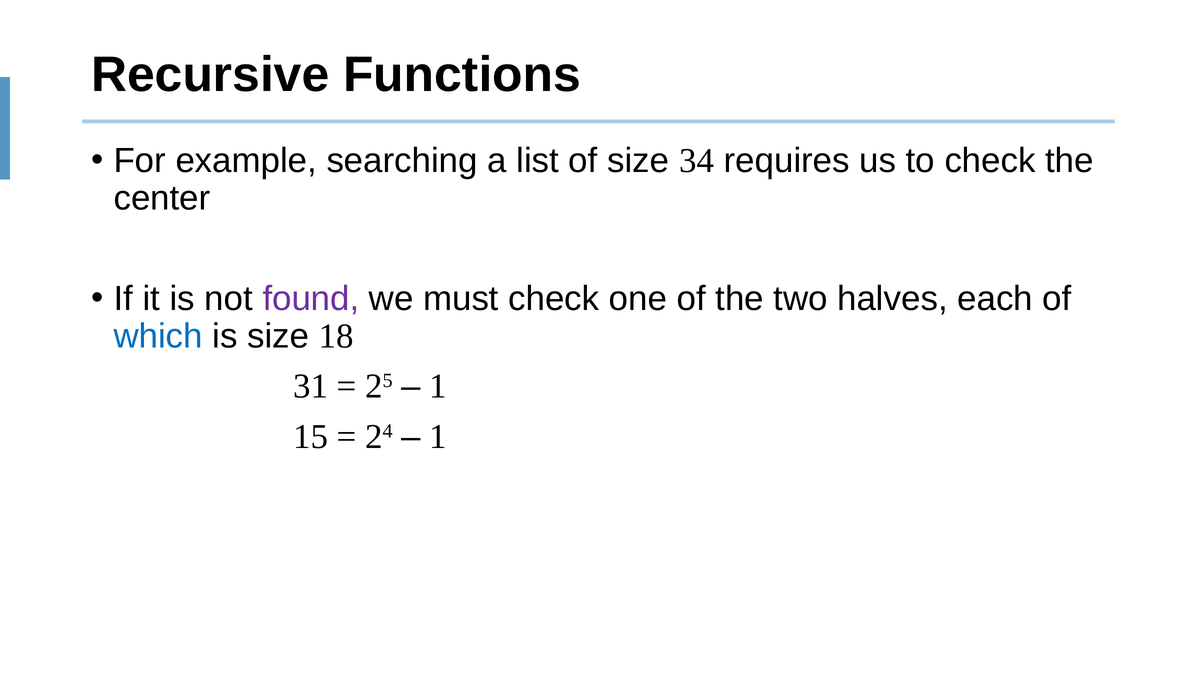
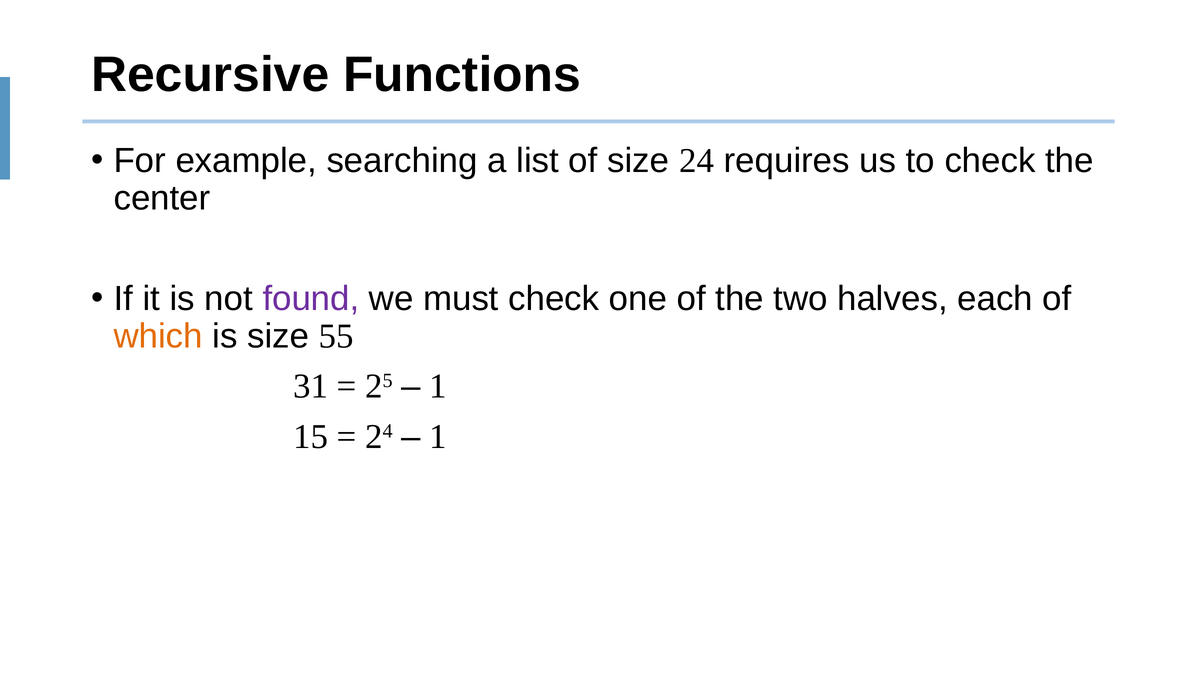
size 34: 34 -> 24
which colour: blue -> orange
18: 18 -> 55
